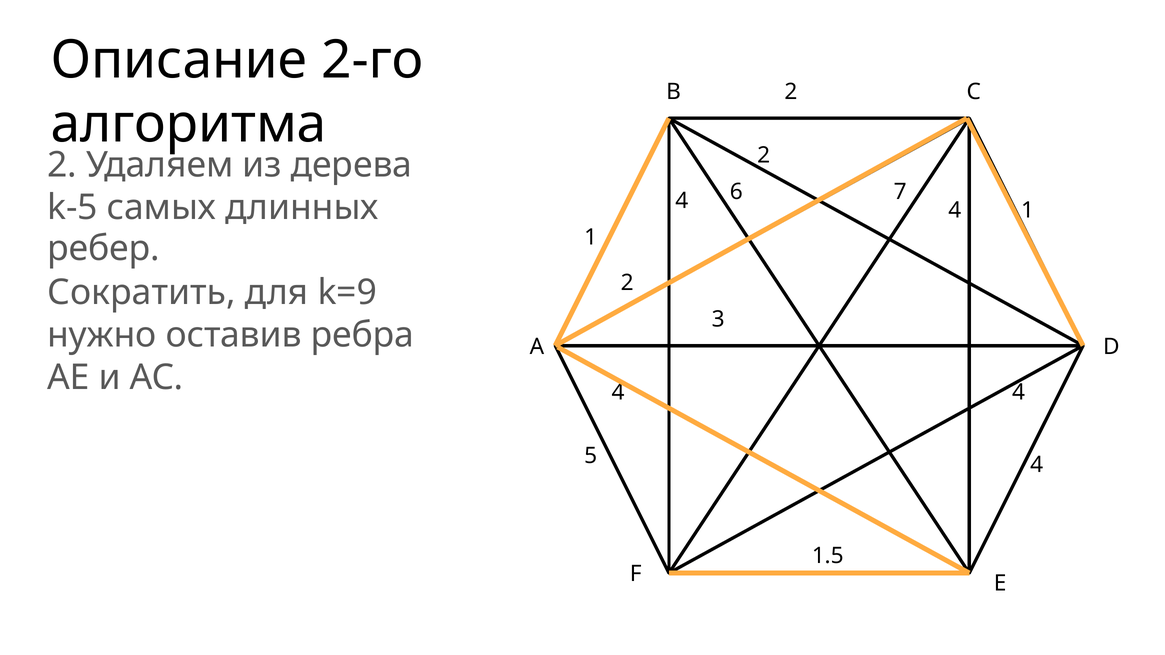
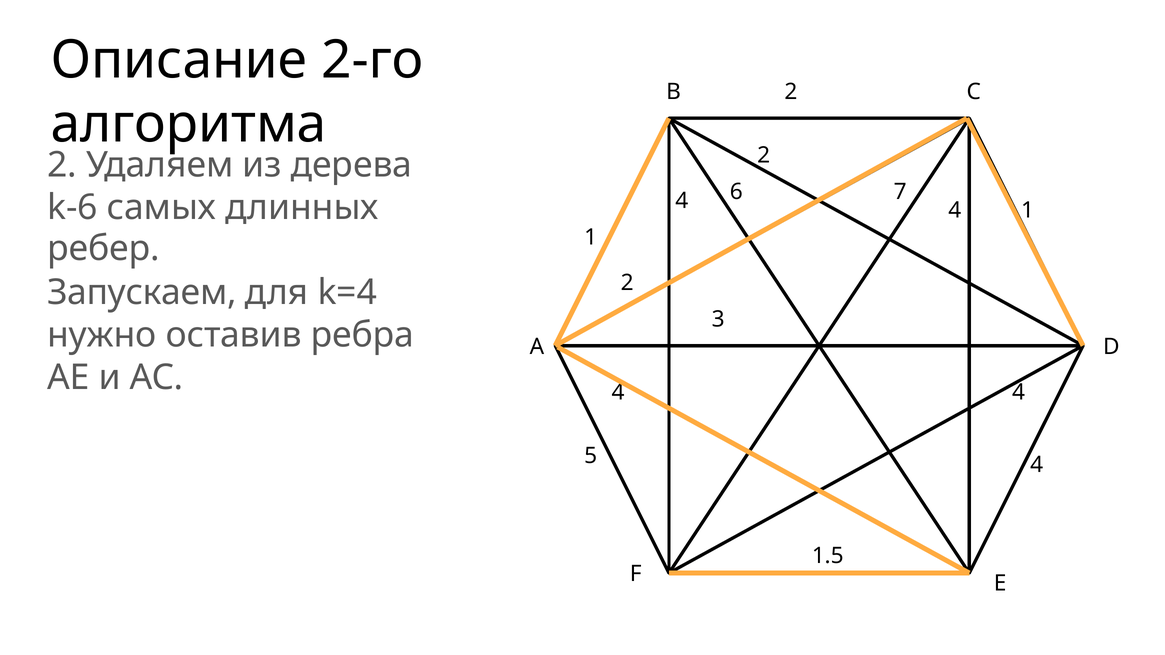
k-5: k-5 -> k-6
Сократить: Сократить -> Запускаем
k=9: k=9 -> k=4
